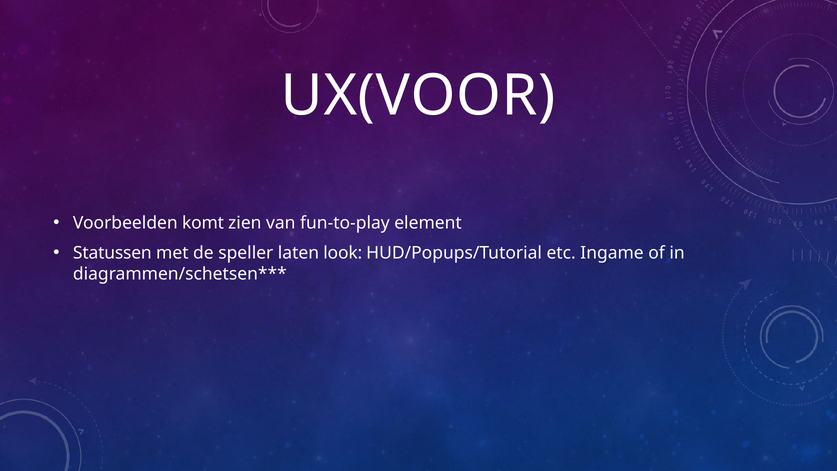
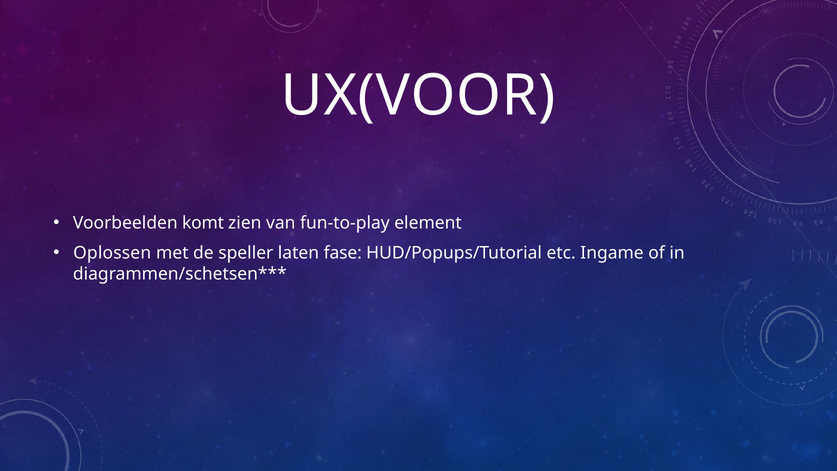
Statussen: Statussen -> Oplossen
look: look -> fase
